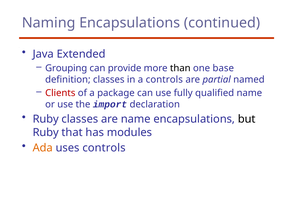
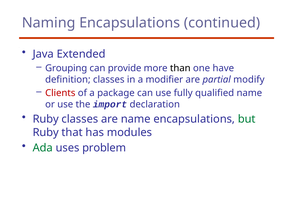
base: base -> have
a controls: controls -> modifier
named: named -> modify
but colour: black -> green
Ada colour: orange -> green
uses controls: controls -> problem
